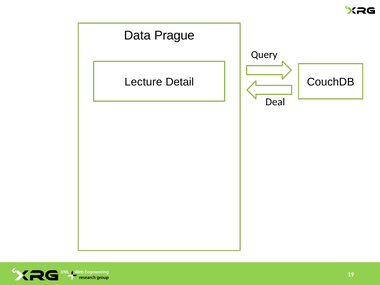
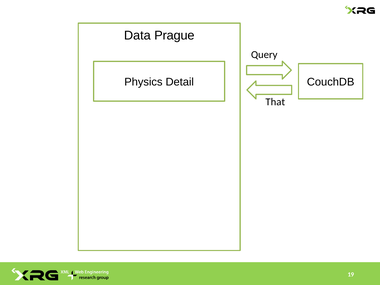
Lecture: Lecture -> Physics
Deal: Deal -> That
